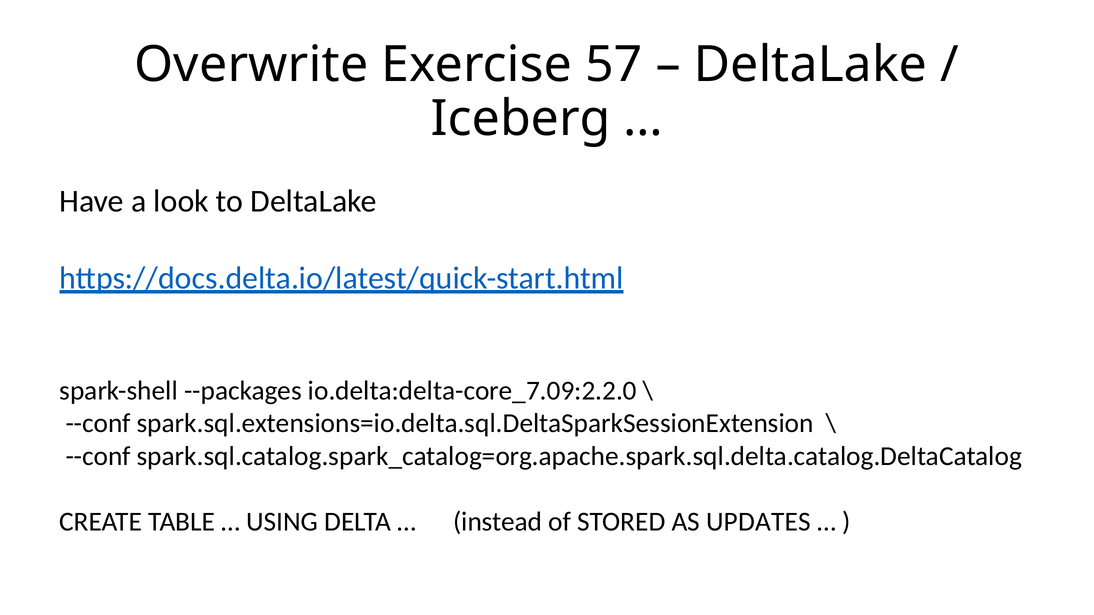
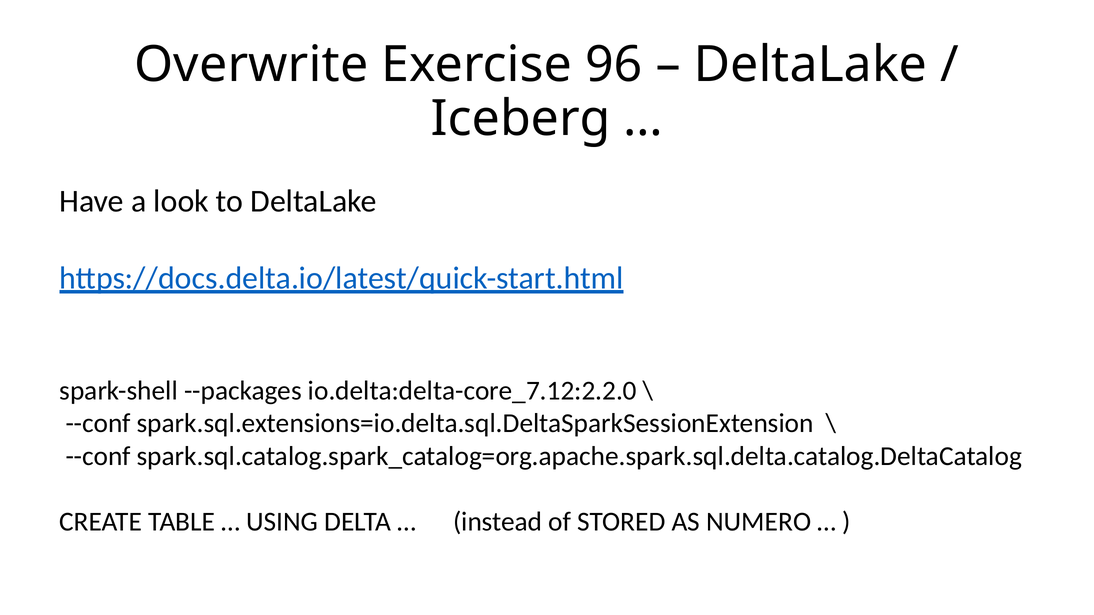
57: 57 -> 96
io.delta:delta-core_7.09:2.2.0: io.delta:delta-core_7.09:2.2.0 -> io.delta:delta-core_7.12:2.2.0
UPDATES: UPDATES -> NUMERO
